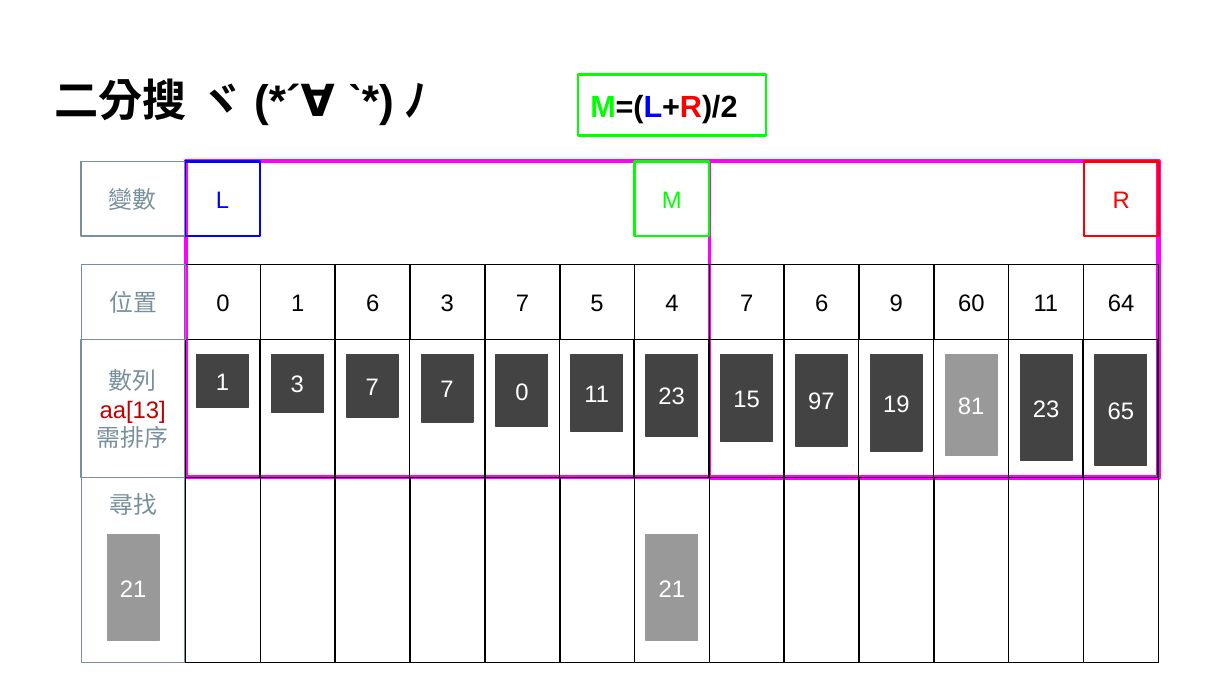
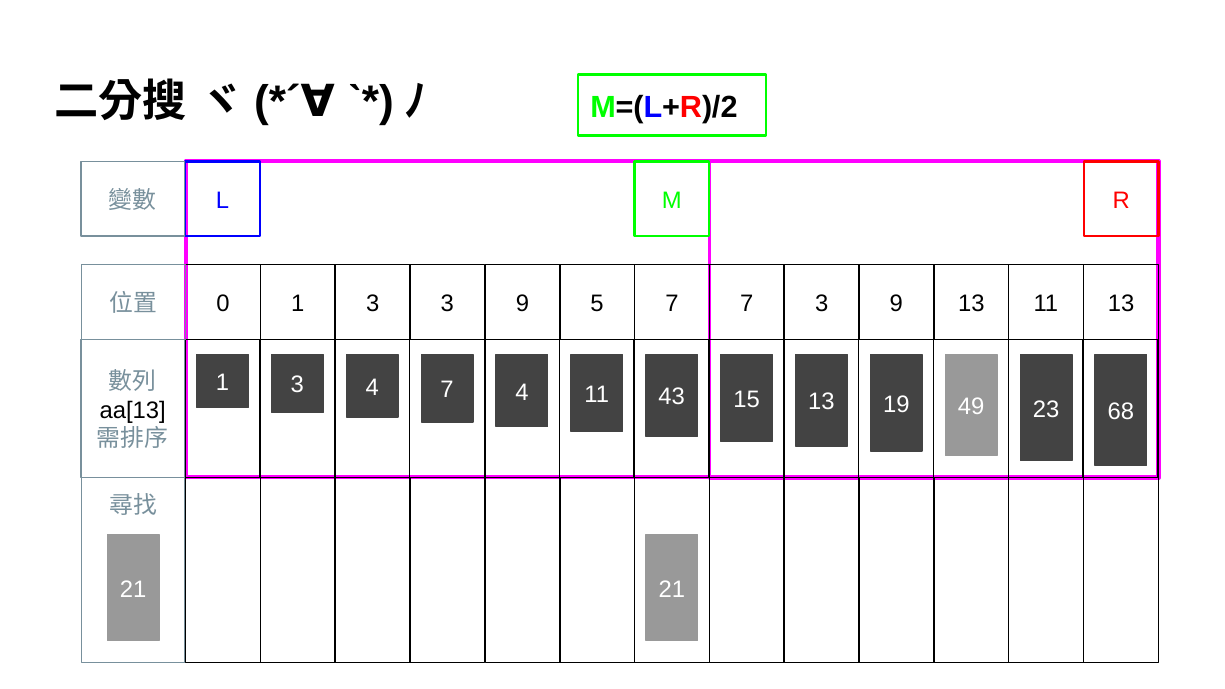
0 1 6: 6 -> 3
7 at (523, 304): 7 -> 9
5 4: 4 -> 7
7 6: 6 -> 3
9 60: 60 -> 13
11 64: 64 -> 13
1 3 7: 7 -> 4
7 0: 0 -> 4
11 23: 23 -> 43
15 97: 97 -> 13
81: 81 -> 49
65: 65 -> 68
aa[13 colour: red -> black
